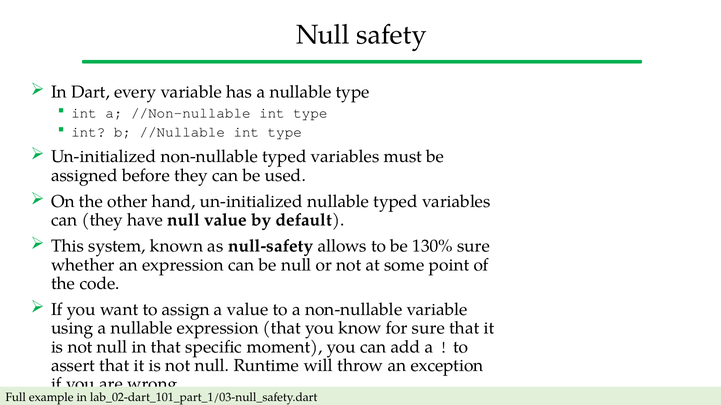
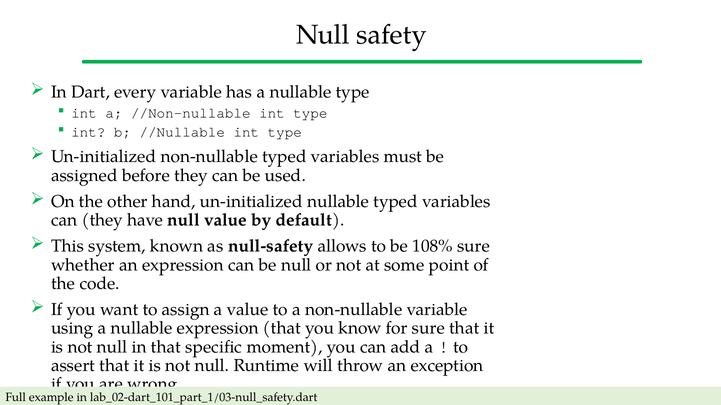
130%: 130% -> 108%
